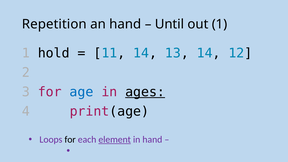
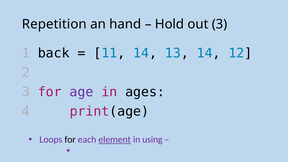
Until: Until -> Hold
out 1: 1 -> 3
hold: hold -> back
age colour: blue -> purple
ages underline: present -> none
in hand: hand -> using
